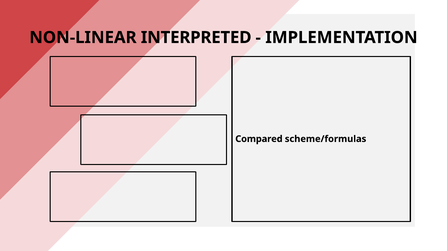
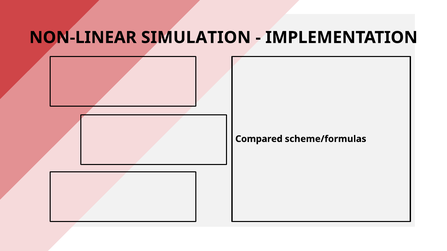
INTERPRETED: INTERPRETED -> SIMULATION
